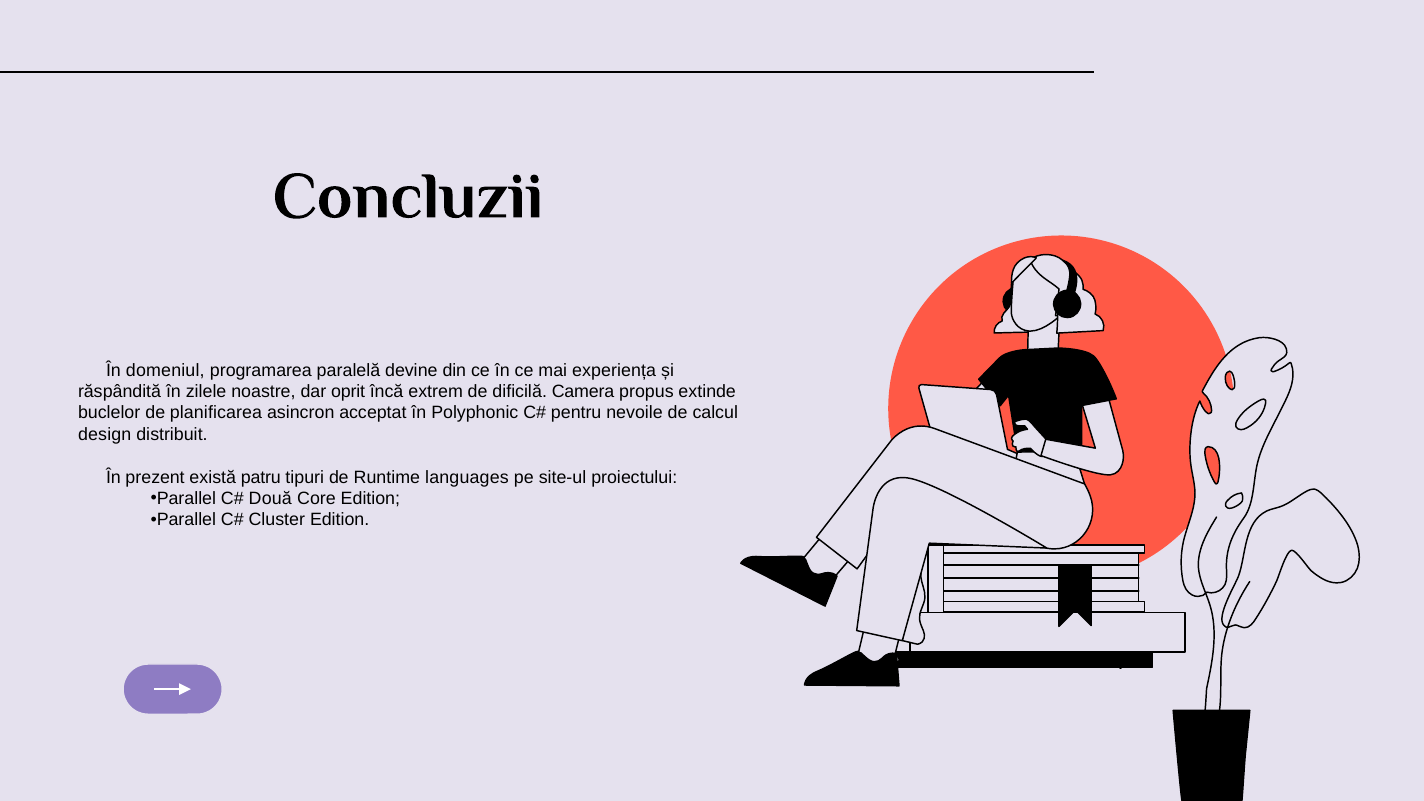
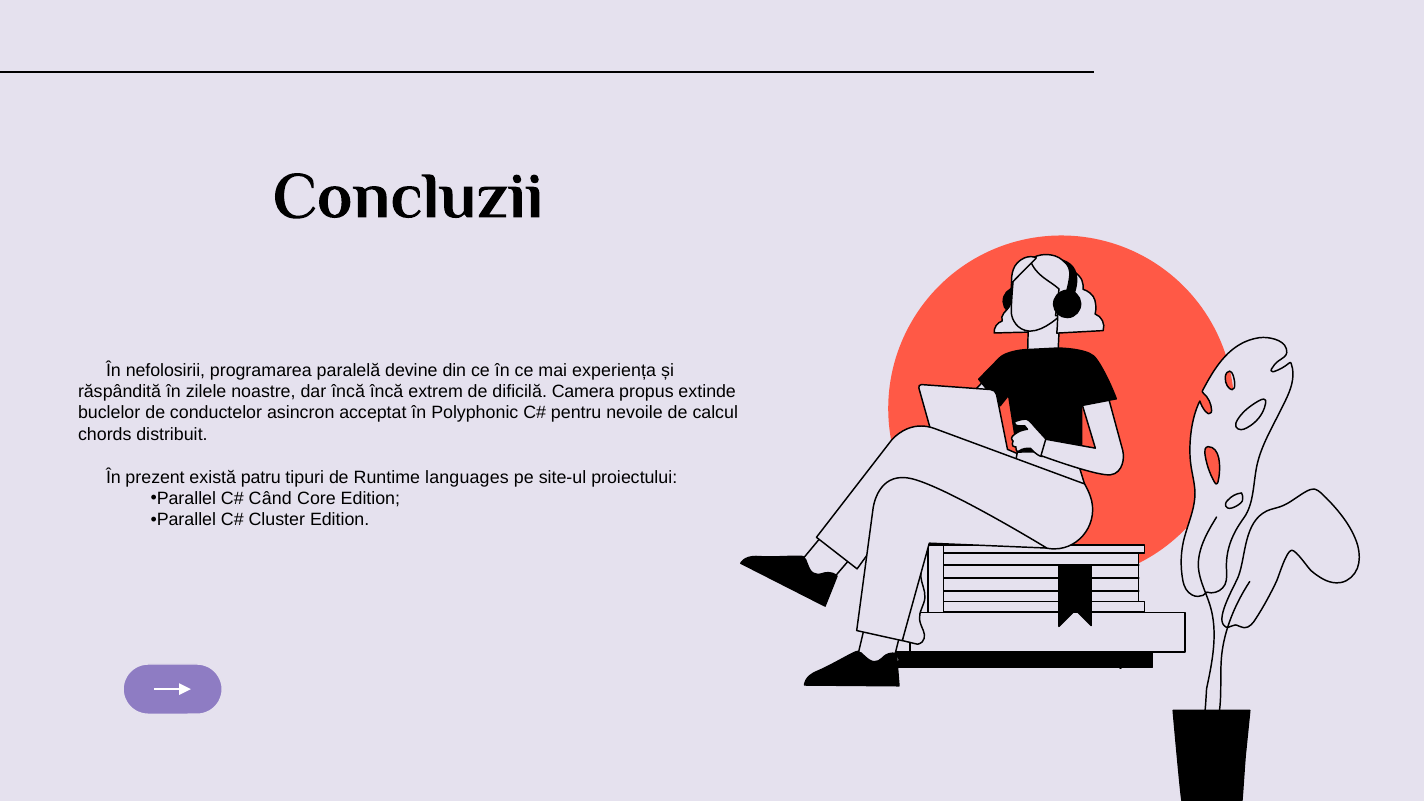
domeniul: domeniul -> nefolosirii
dar oprit: oprit -> încă
planificarea: planificarea -> conductelor
design: design -> chords
Două: Două -> Când
